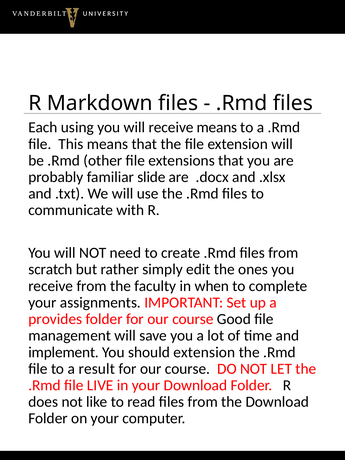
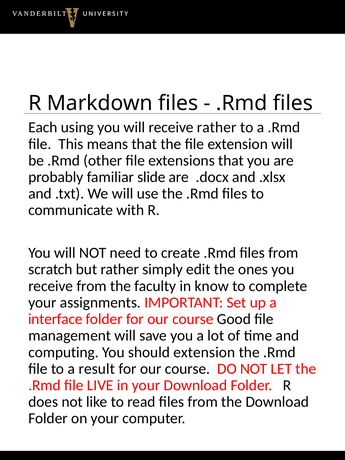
receive means: means -> rather
when: when -> know
provides: provides -> interface
implement: implement -> computing
